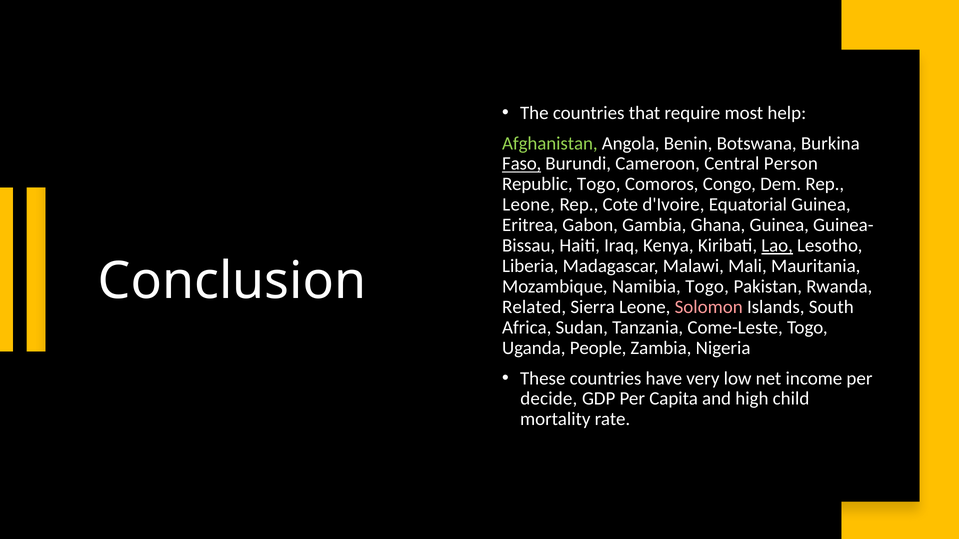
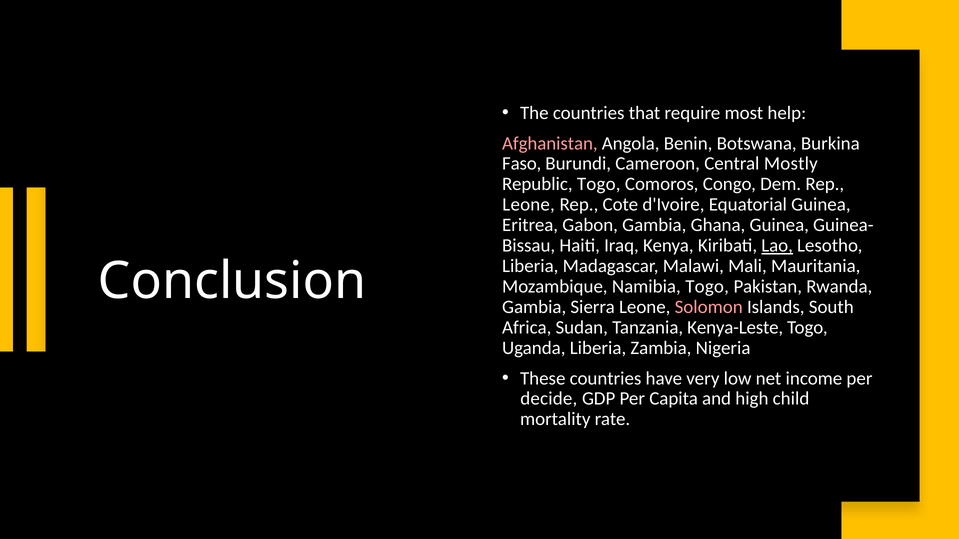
Afghanistan colour: light green -> pink
Faso underline: present -> none
Person: Person -> Mostly
Related at (534, 307): Related -> Gambia
Come-Leste: Come-Leste -> Kenya-Leste
Uganda People: People -> Liberia
